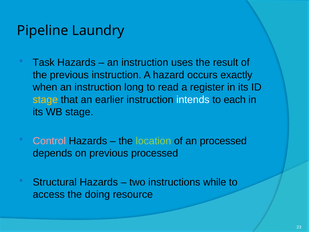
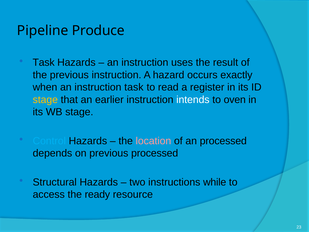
Laundry: Laundry -> Produce
instruction long: long -> task
each: each -> oven
Control colour: pink -> light blue
location colour: light green -> pink
doing: doing -> ready
